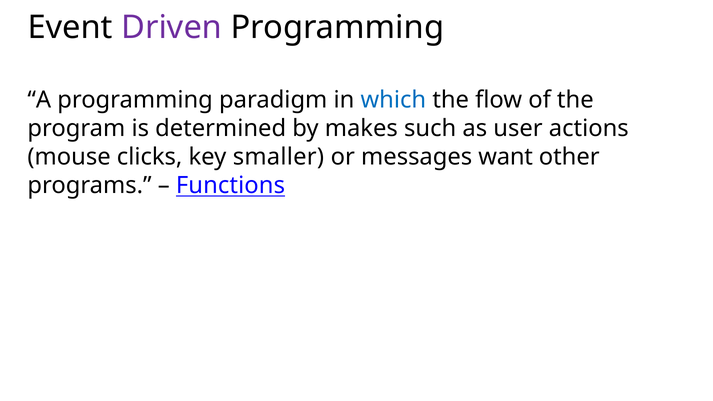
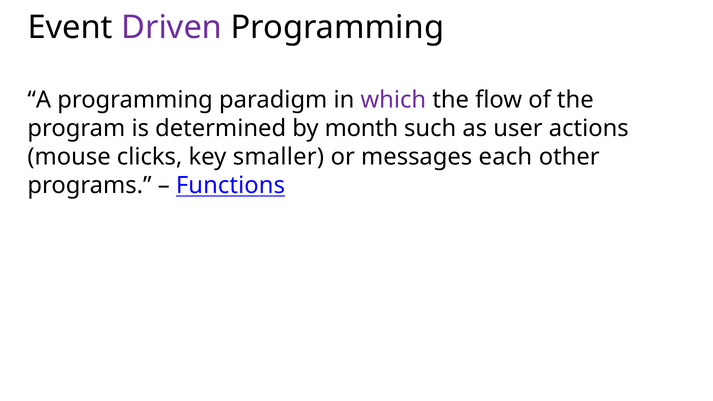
which colour: blue -> purple
makes: makes -> month
want: want -> each
